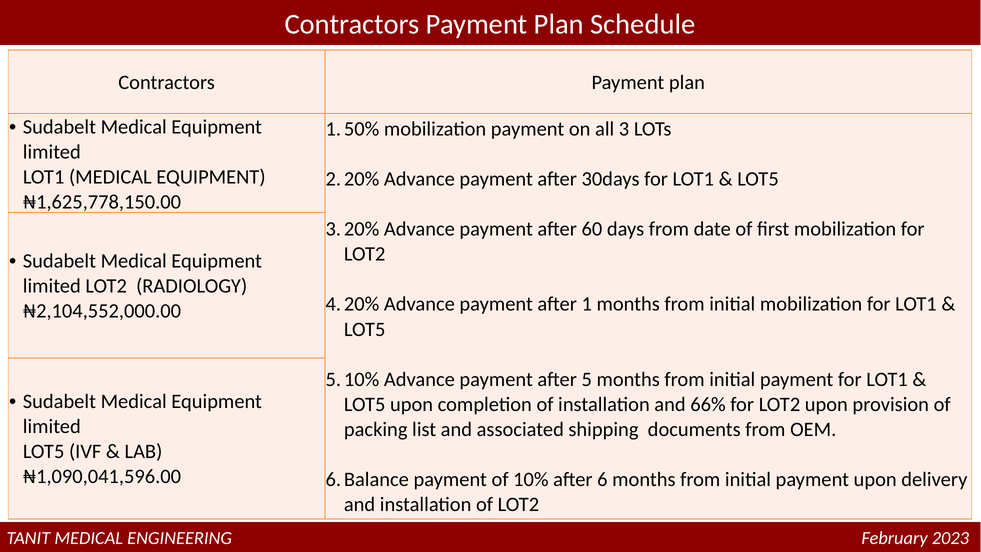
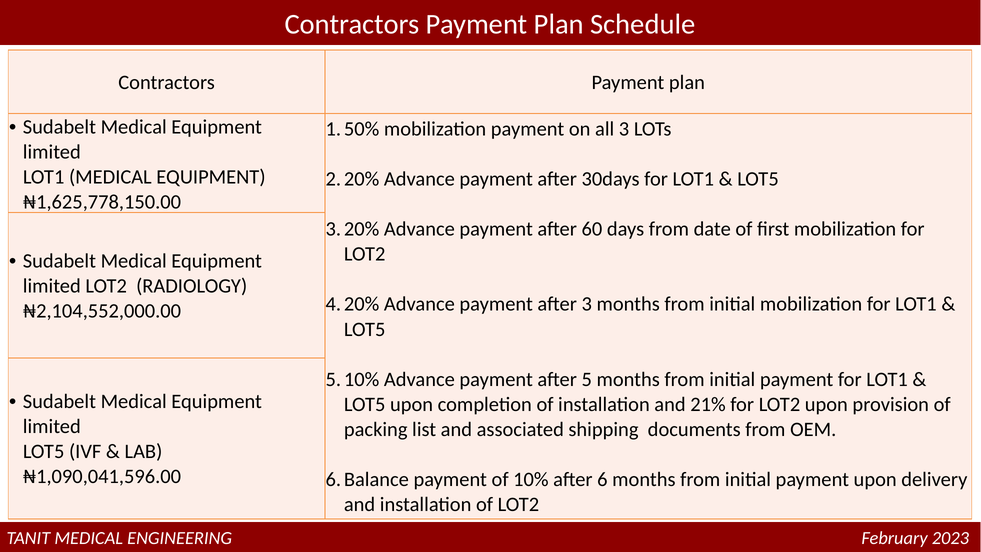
after 1: 1 -> 3
66%: 66% -> 21%
